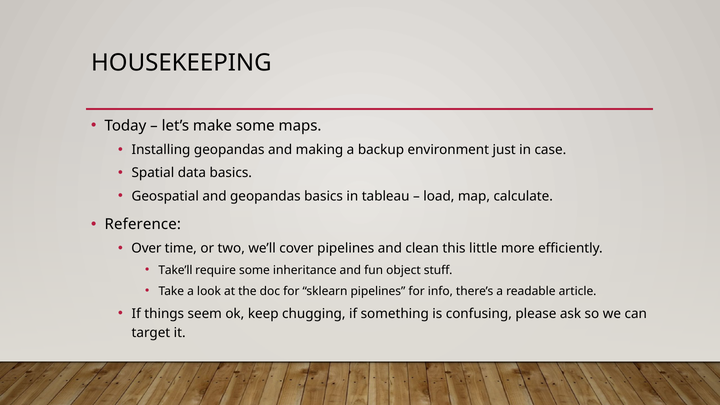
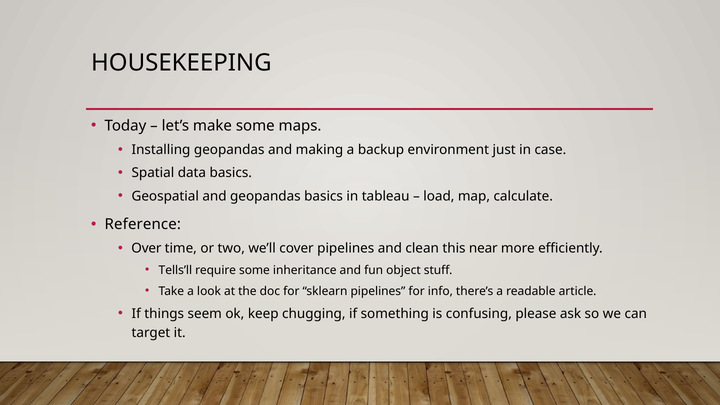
little: little -> near
Take’ll: Take’ll -> Tells’ll
